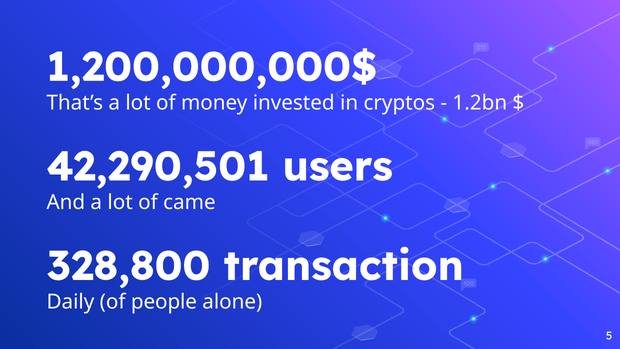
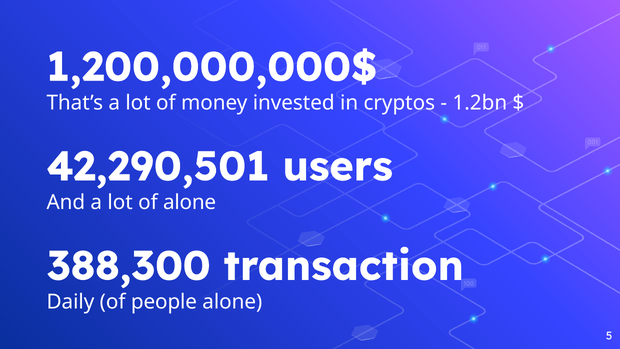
of came: came -> alone
328,800: 328,800 -> 388,300
